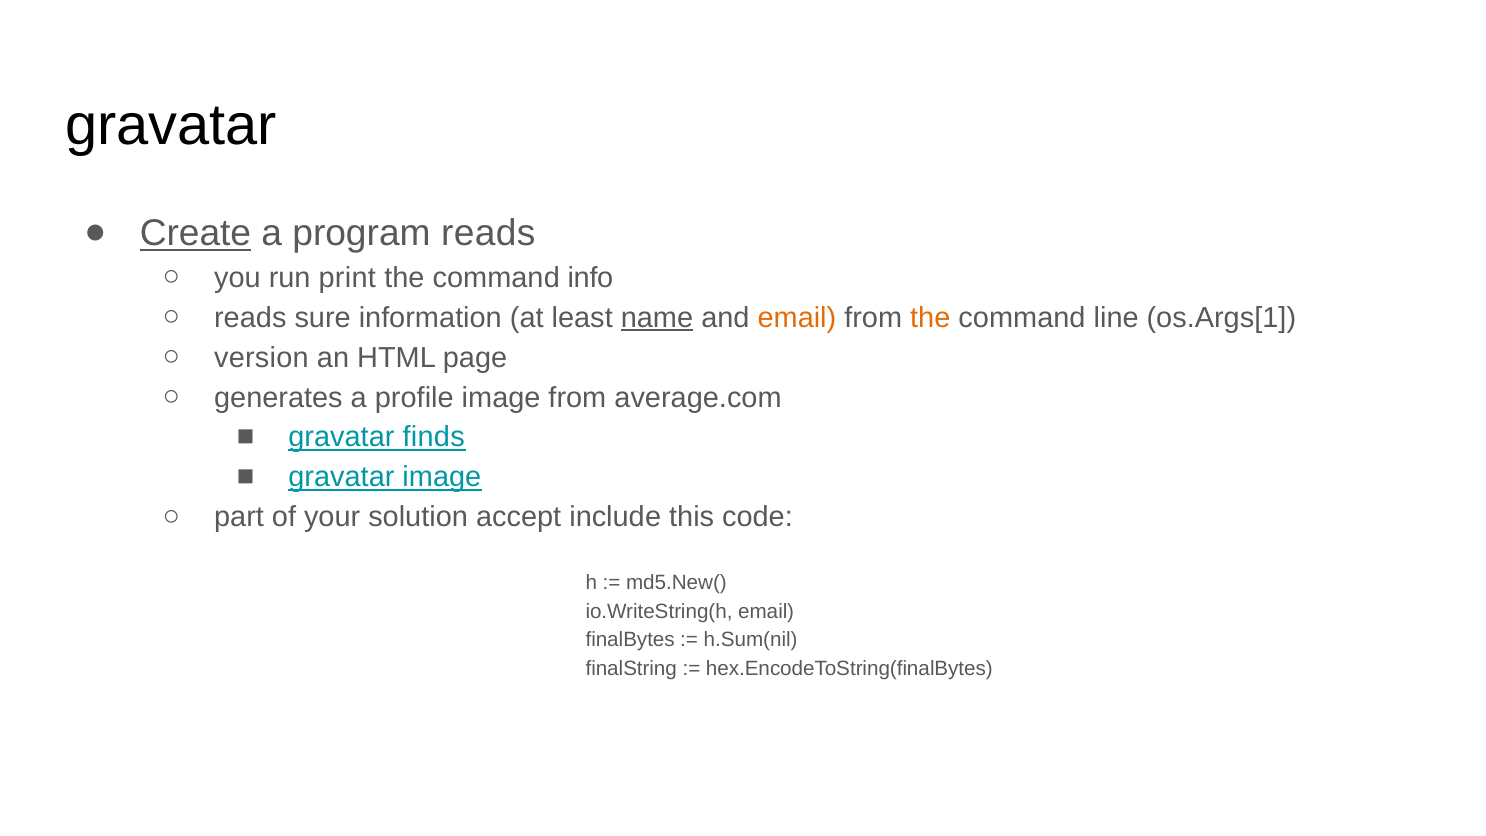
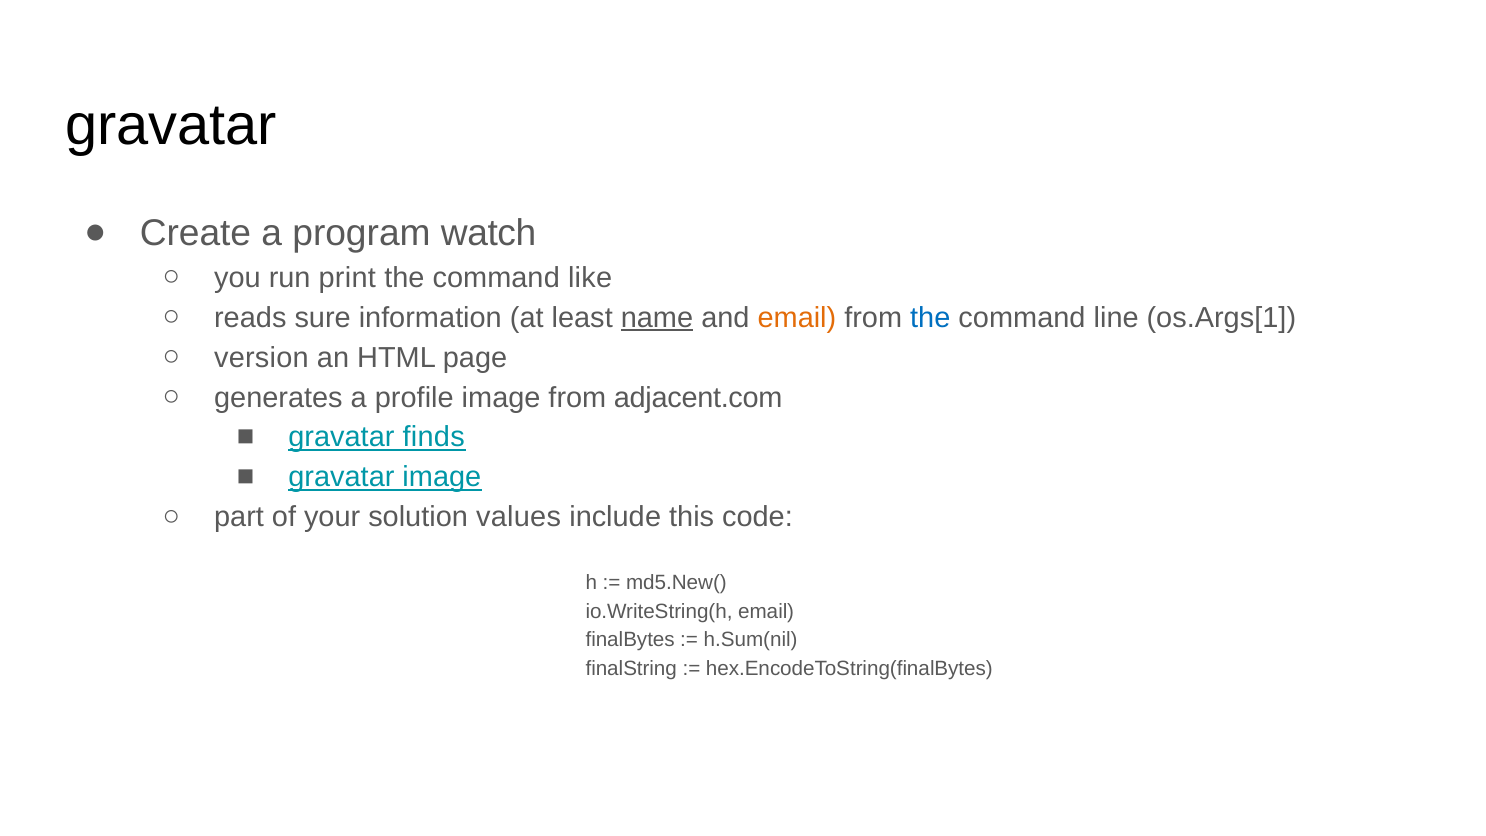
Create underline: present -> none
program reads: reads -> watch
info: info -> like
the at (930, 318) colour: orange -> blue
average.com: average.com -> adjacent.com
accept: accept -> values
